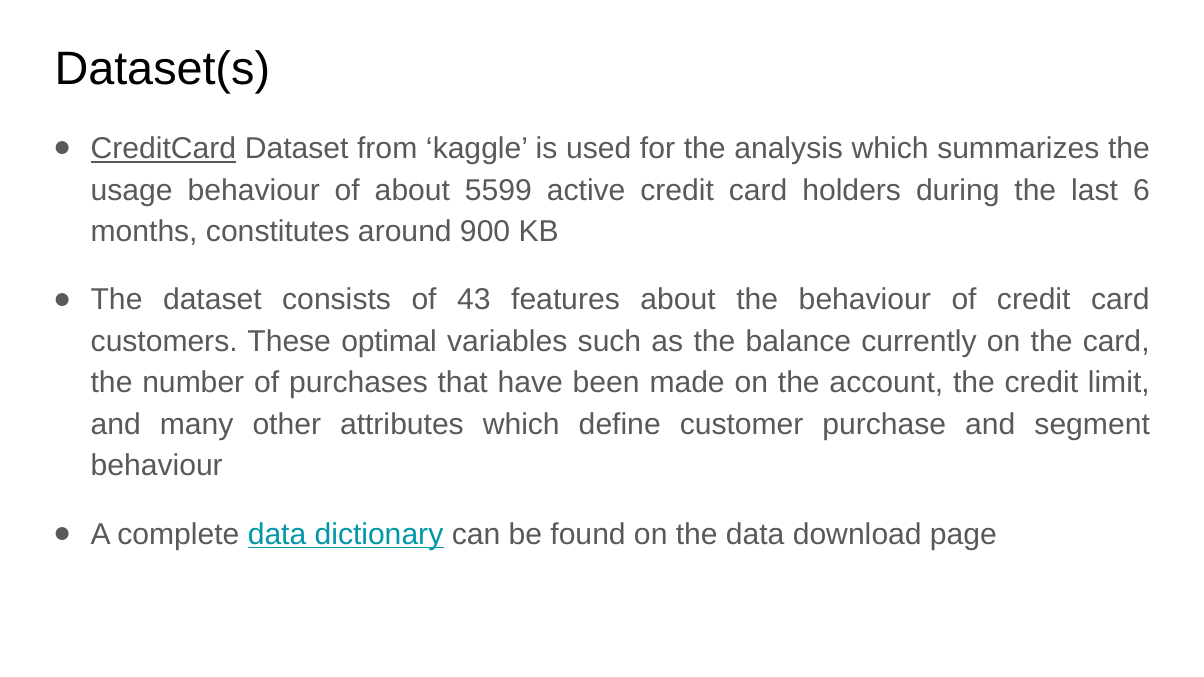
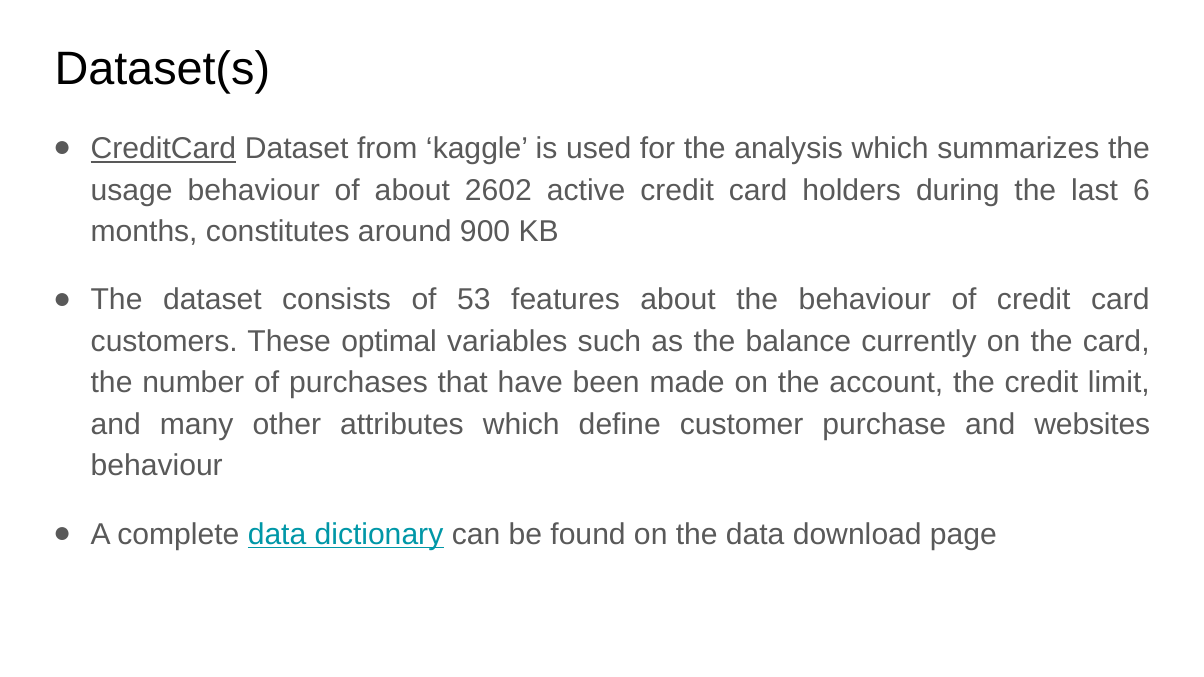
5599: 5599 -> 2602
43: 43 -> 53
segment: segment -> websites
